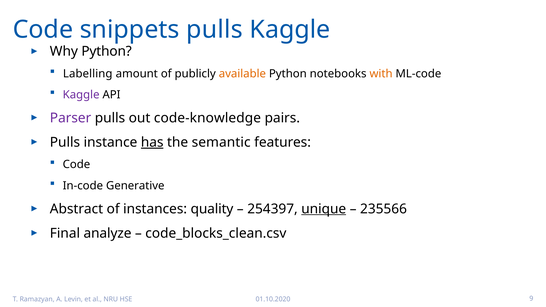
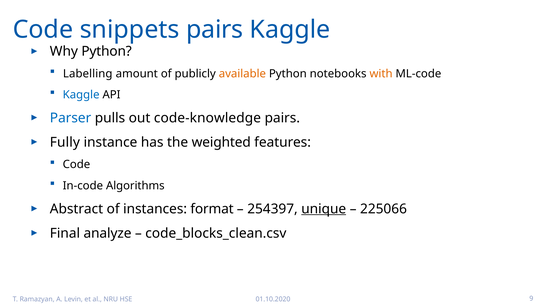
snippets pulls: pulls -> pairs
Kaggle at (81, 95) colour: purple -> blue
Parser colour: purple -> blue
Pulls at (65, 142): Pulls -> Fully
has underline: present -> none
semantic: semantic -> weighted
Generative: Generative -> Algorithms
quality: quality -> format
235566: 235566 -> 225066
